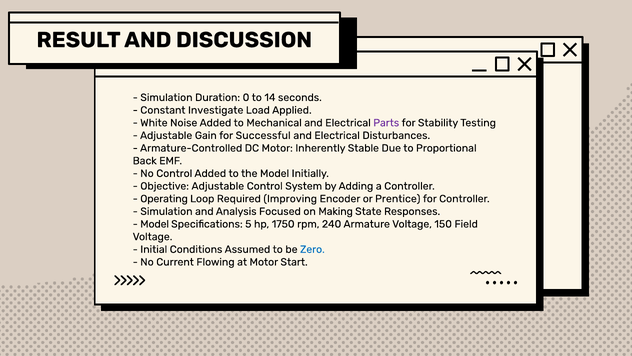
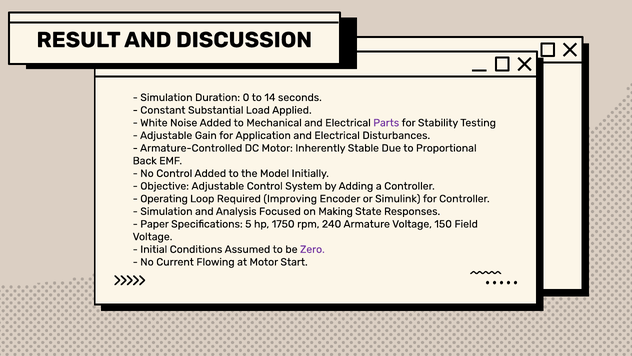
Investigate: Investigate -> Substantial
Successful: Successful -> Application
Prentice: Prentice -> Simulink
Model at (155, 224): Model -> Paper
Zero colour: blue -> purple
